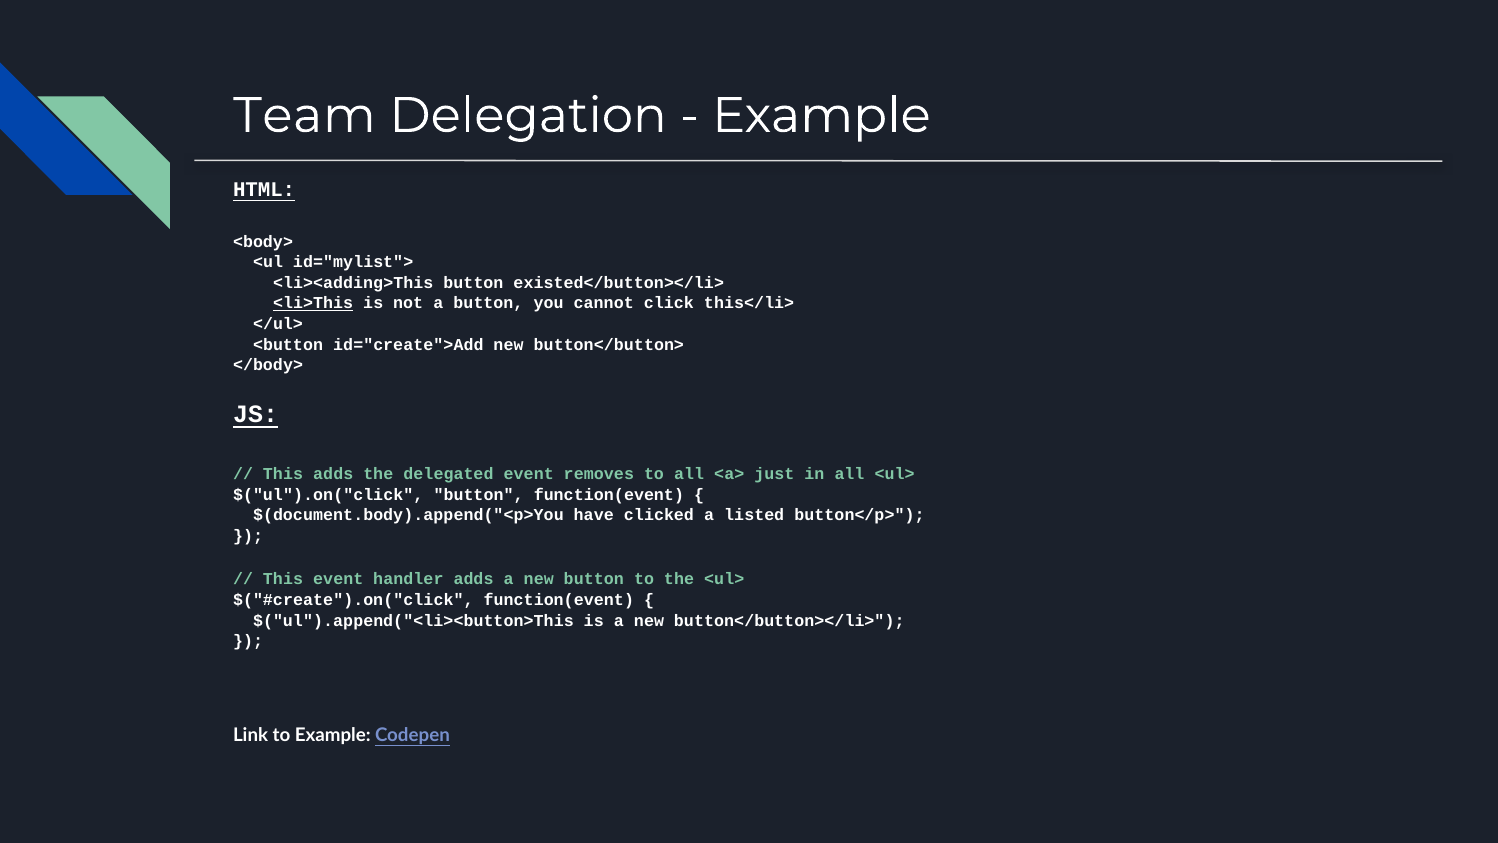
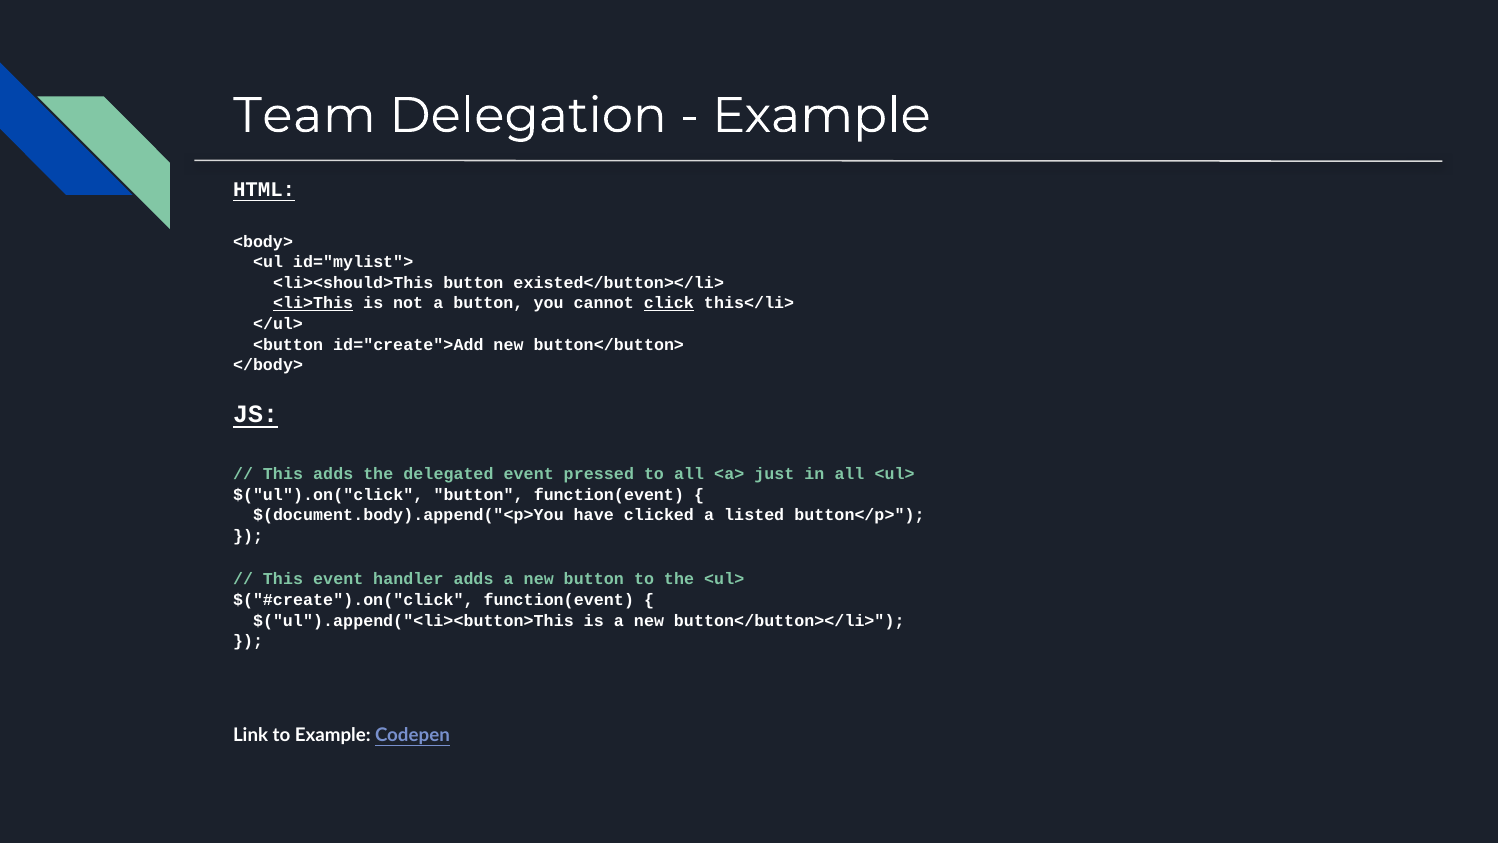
<li><adding>This: <li><adding>This -> <li><should>This
click underline: none -> present
removes: removes -> pressed
